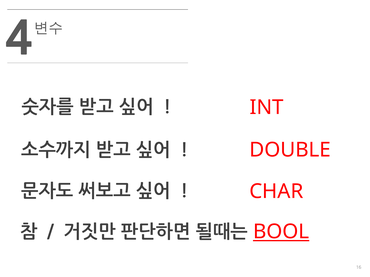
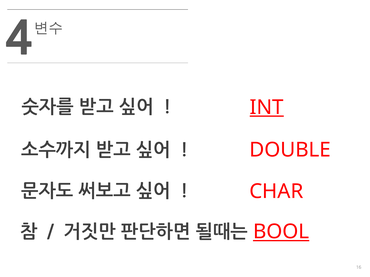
INT underline: none -> present
